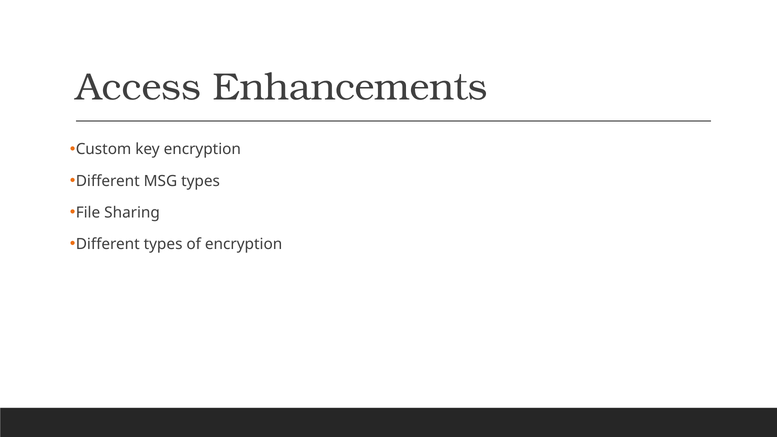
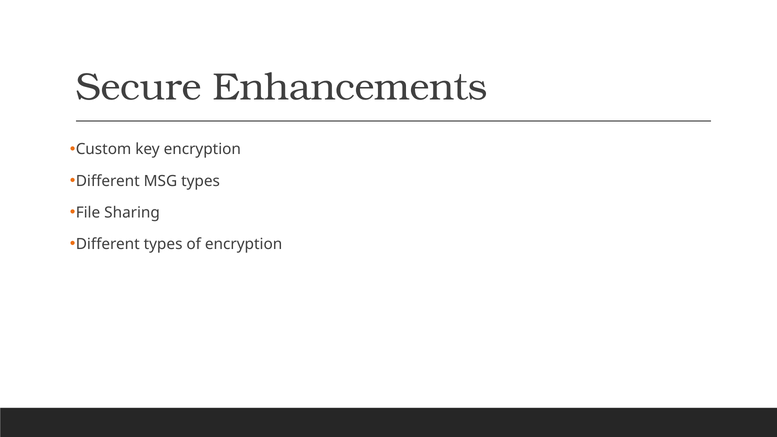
Access: Access -> Secure
